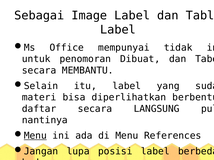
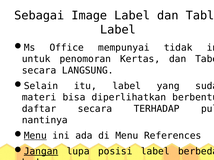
Dibuat: Dibuat -> Kertas
MEMBANTU: MEMBANTU -> LANGSUNG
LANGSUNG: LANGSUNG -> TERHADAP
Jangan underline: none -> present
